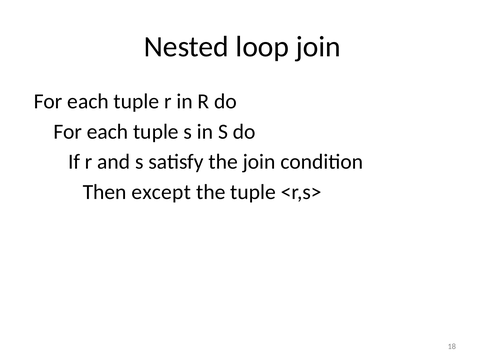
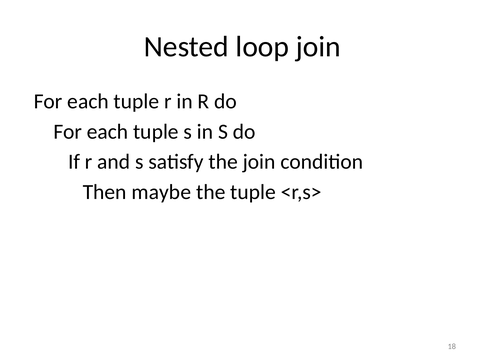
except: except -> maybe
